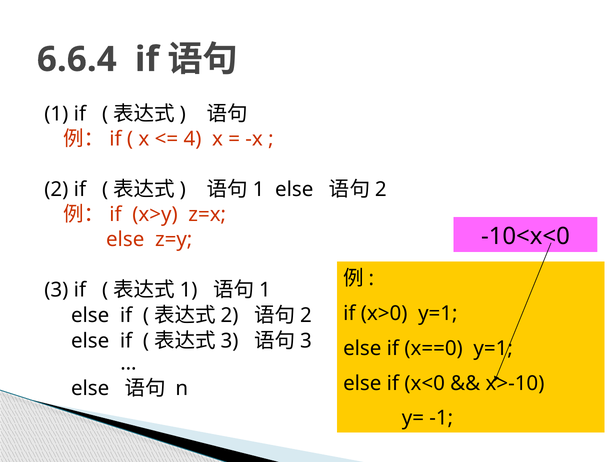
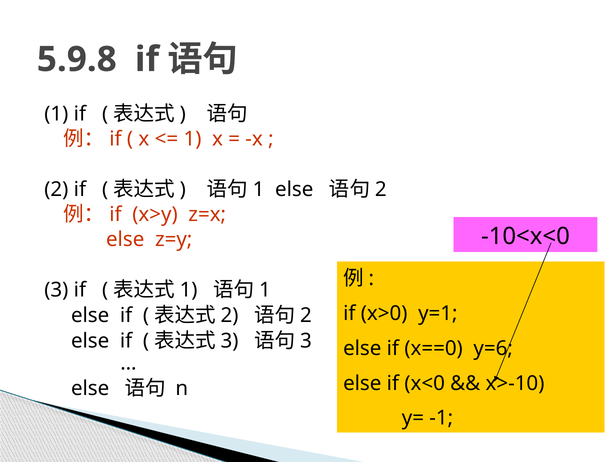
6.6.4: 6.6.4 -> 5.9.8
4 at (192, 139): 4 -> 1
x==0 y=1: y=1 -> y=6
